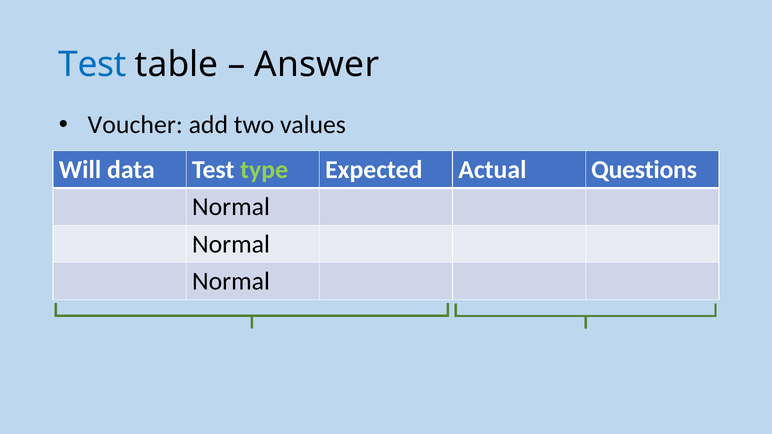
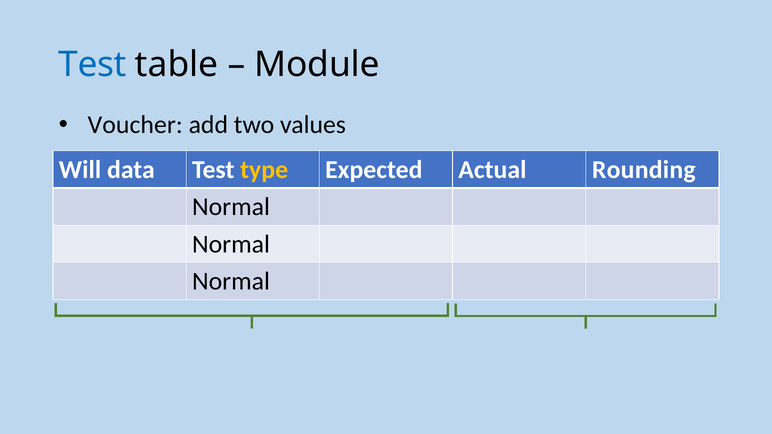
Answer: Answer -> Module
type colour: light green -> yellow
Questions: Questions -> Rounding
